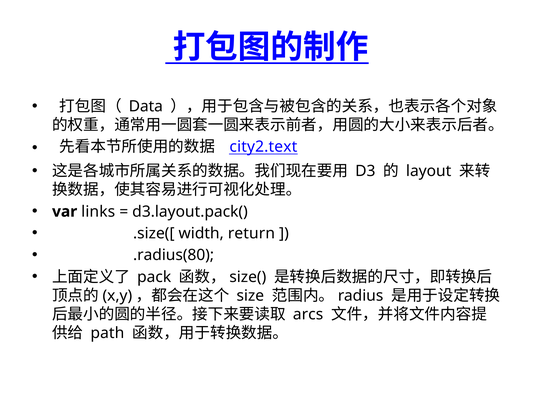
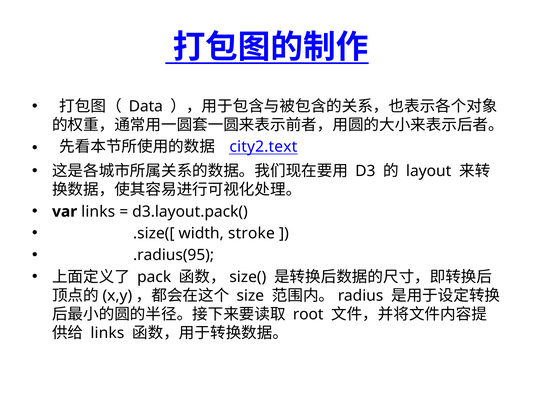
return: return -> stroke
.radius(80: .radius(80 -> .radius(95
arcs: arcs -> root
path at (107, 333): path -> links
